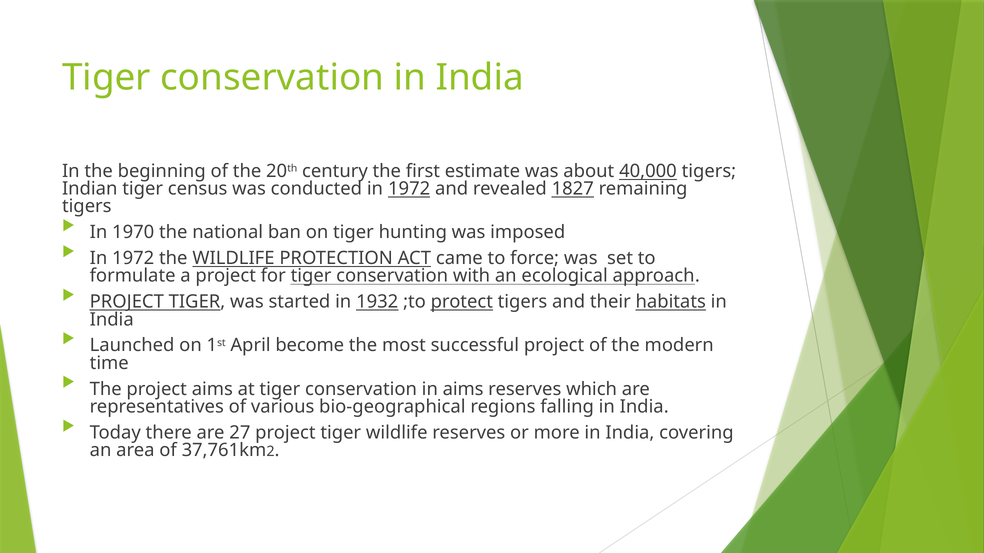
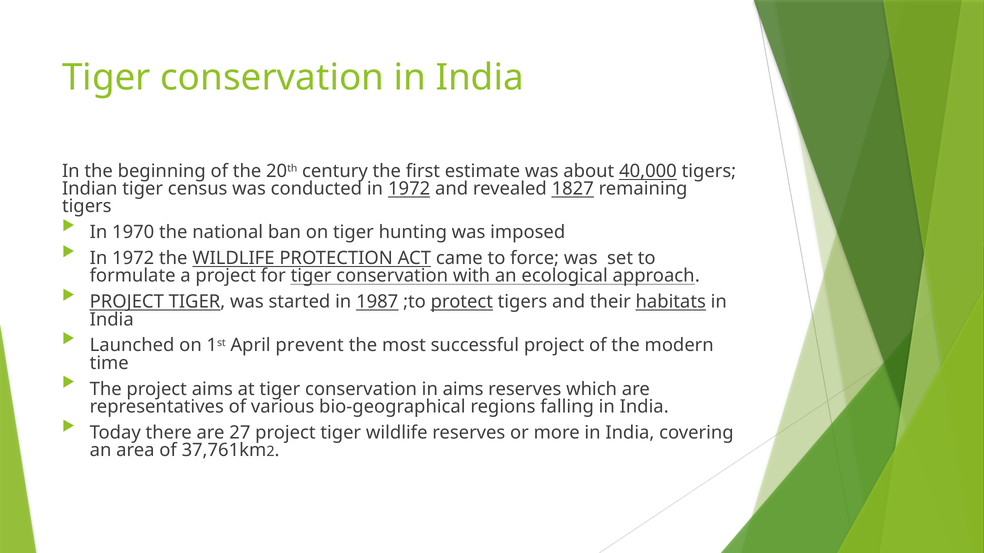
1932: 1932 -> 1987
become: become -> prevent
